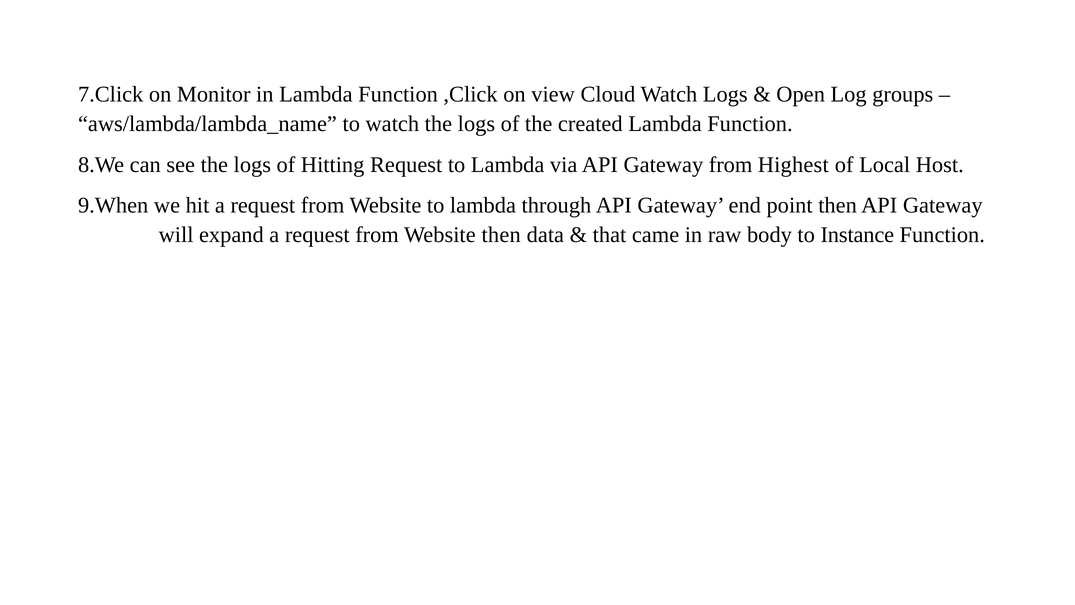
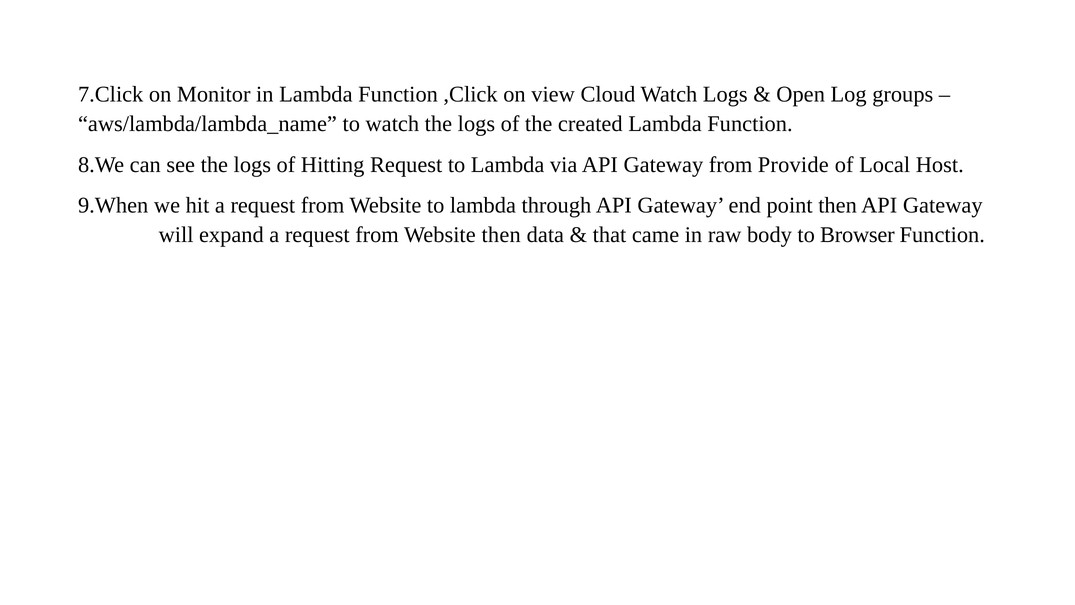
Highest: Highest -> Provide
Instance: Instance -> Browser
